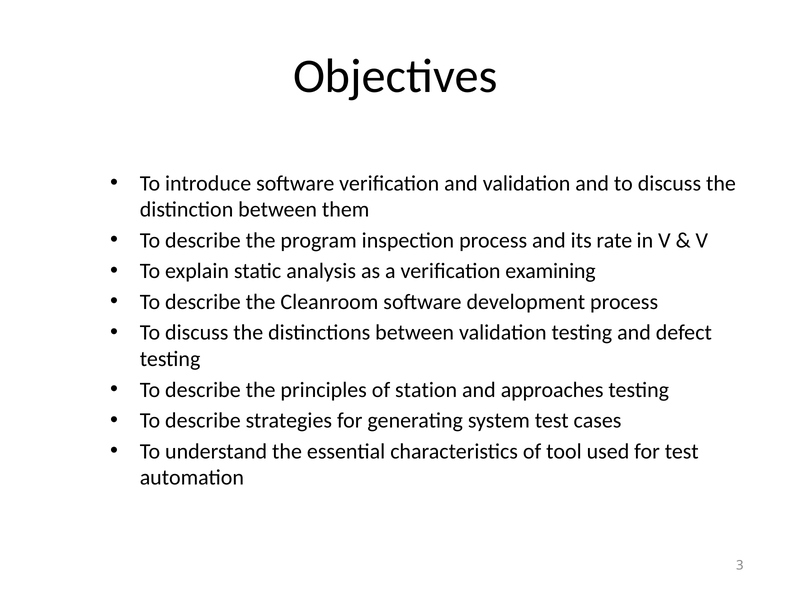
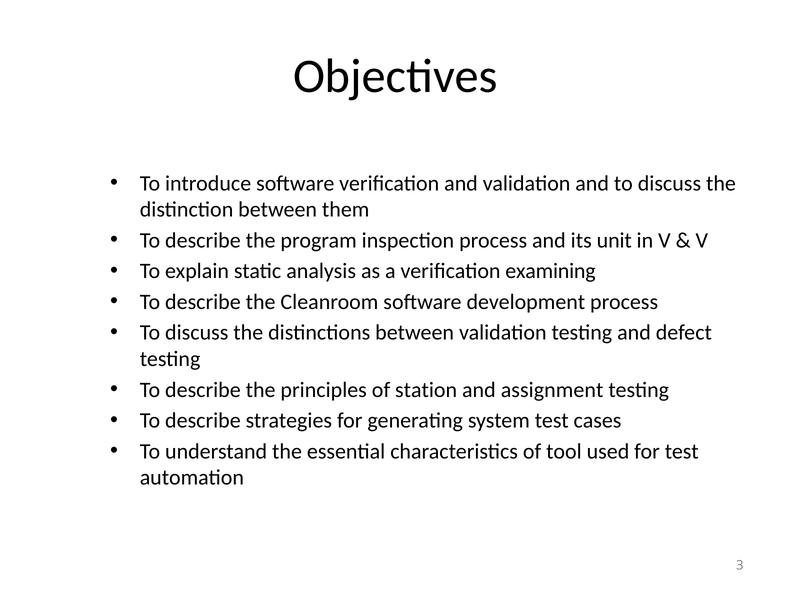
rate: rate -> unit
approaches: approaches -> assignment
